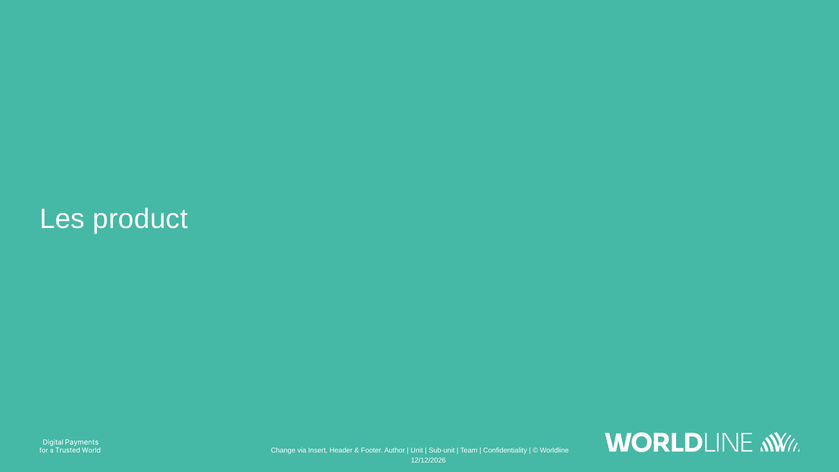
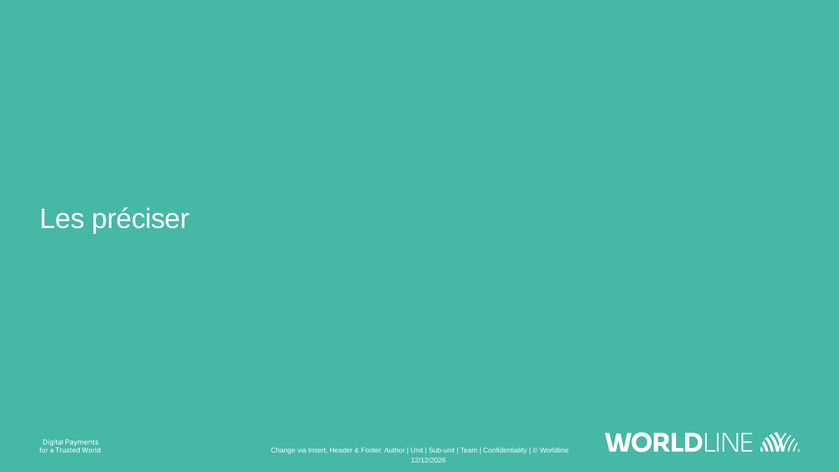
product: product -> préciser
